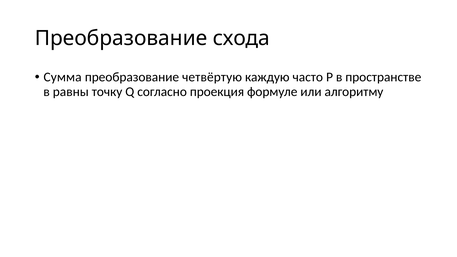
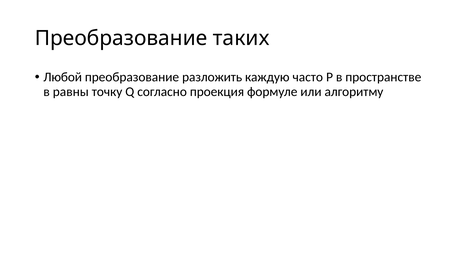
схода: схода -> таких
Сумма: Сумма -> Любой
четвёртую: четвёртую -> разложить
